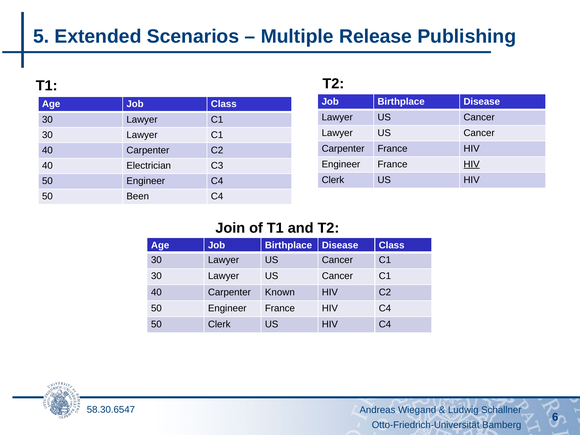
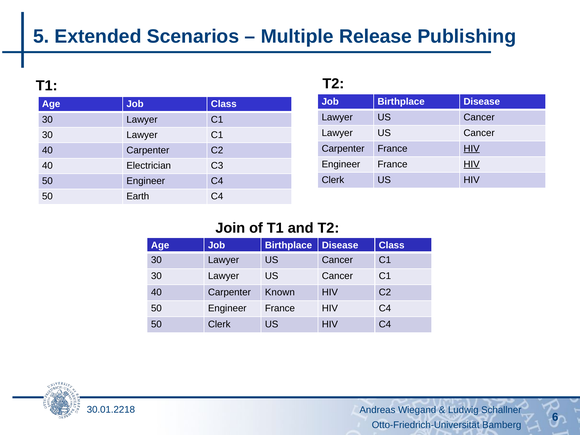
HIV at (472, 149) underline: none -> present
Been: Been -> Earth
58.30.6547: 58.30.6547 -> 30.01.2218
